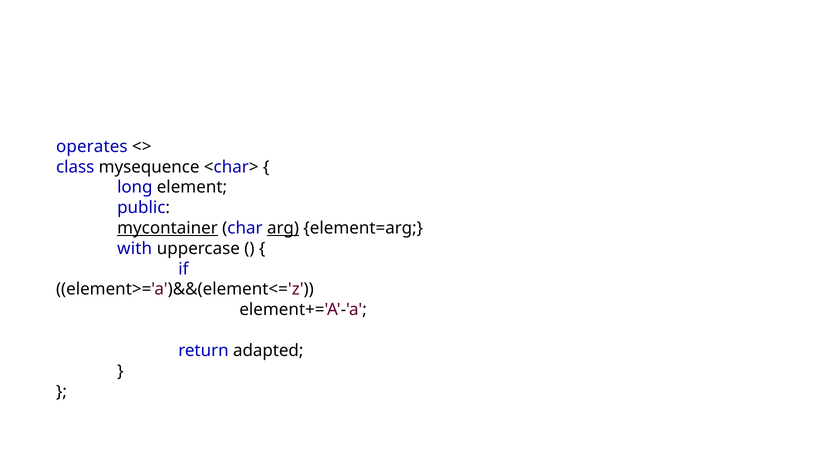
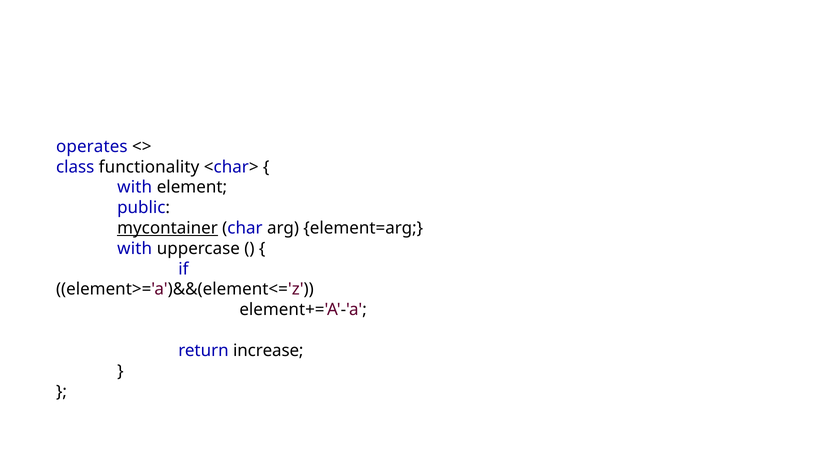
mysequence: mysequence -> functionality
long at (135, 187): long -> with
arg underline: present -> none
adapted: adapted -> increase
